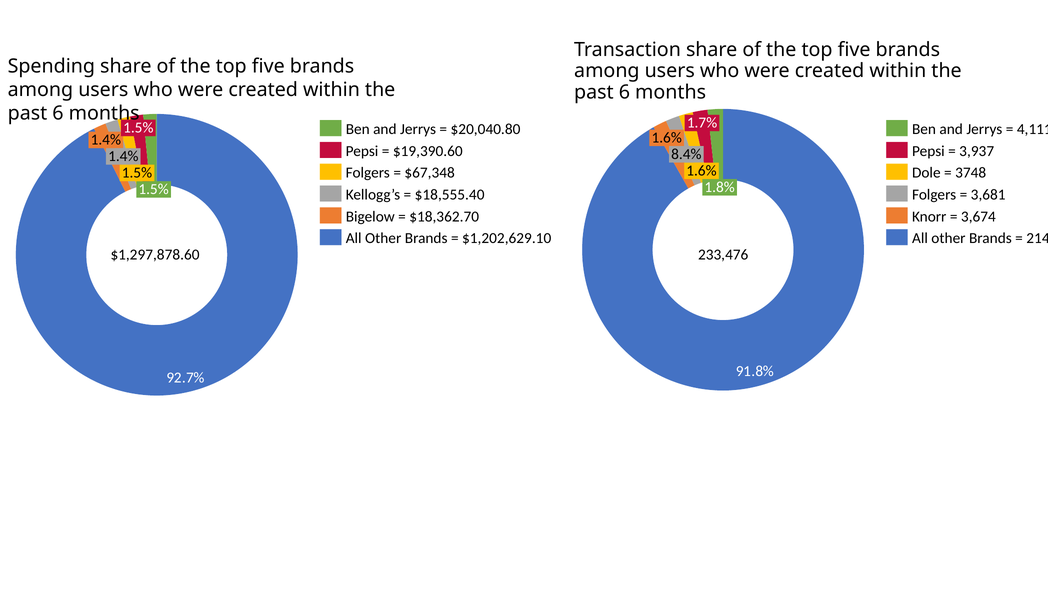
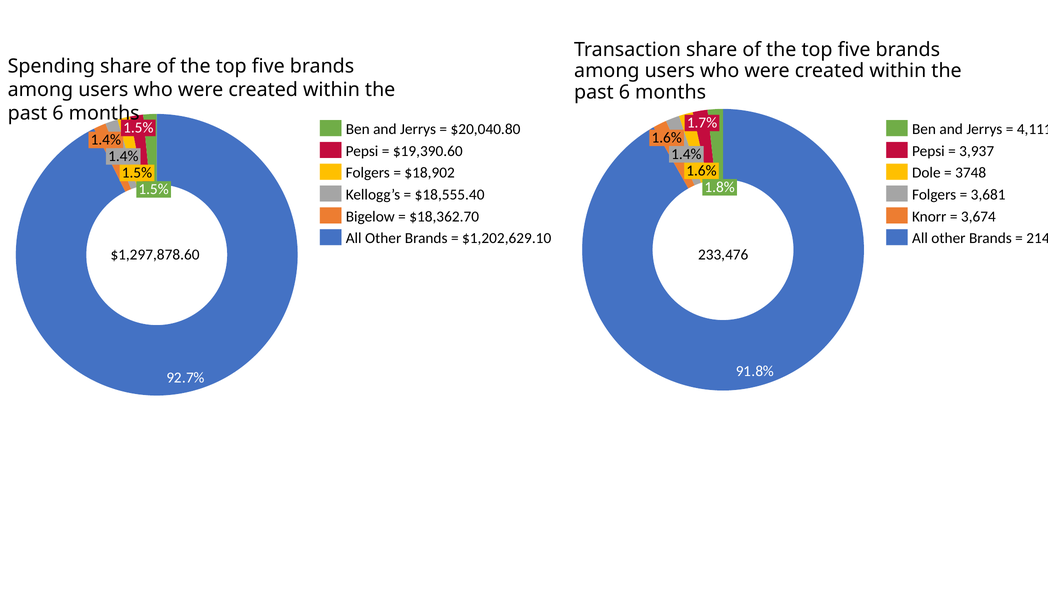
8.4% at (686, 154): 8.4% -> 1.4%
$67,348: $67,348 -> $18,902
